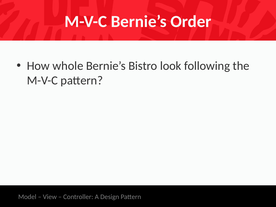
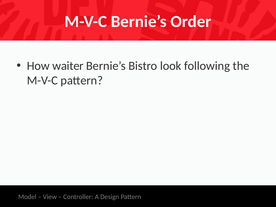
whole: whole -> waiter
